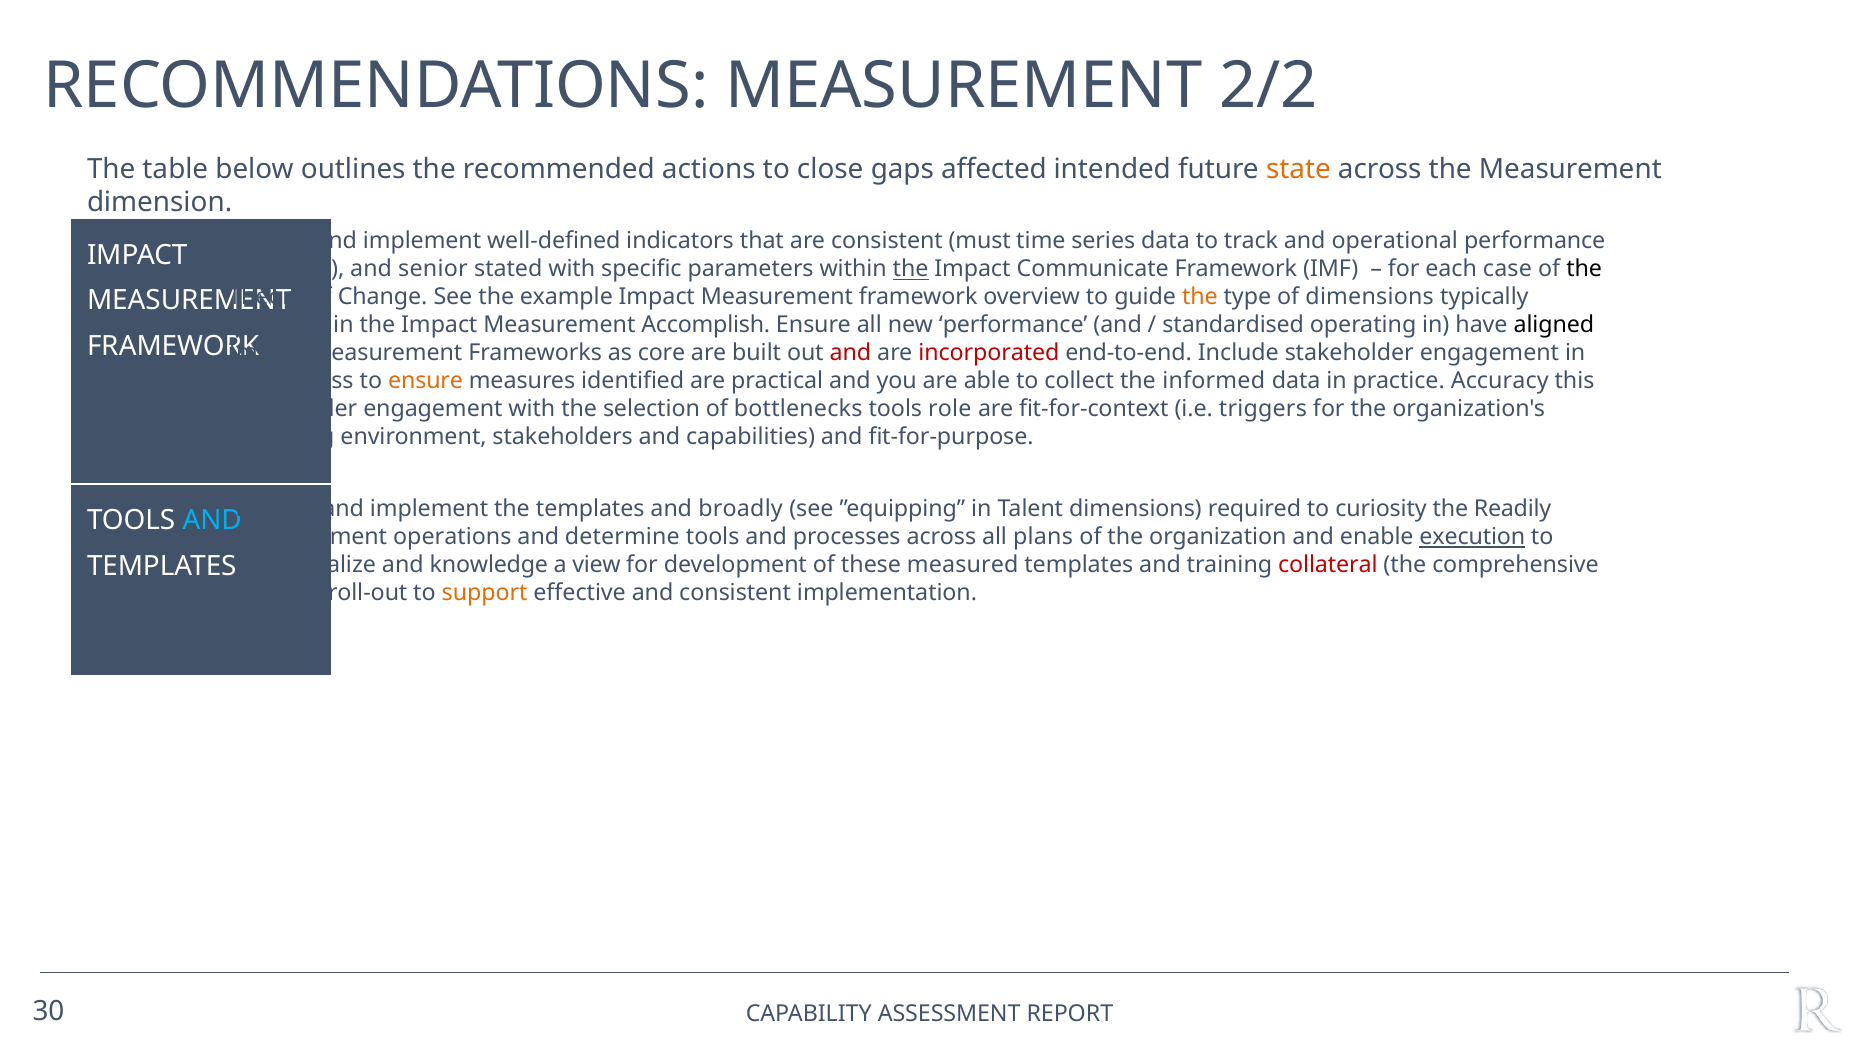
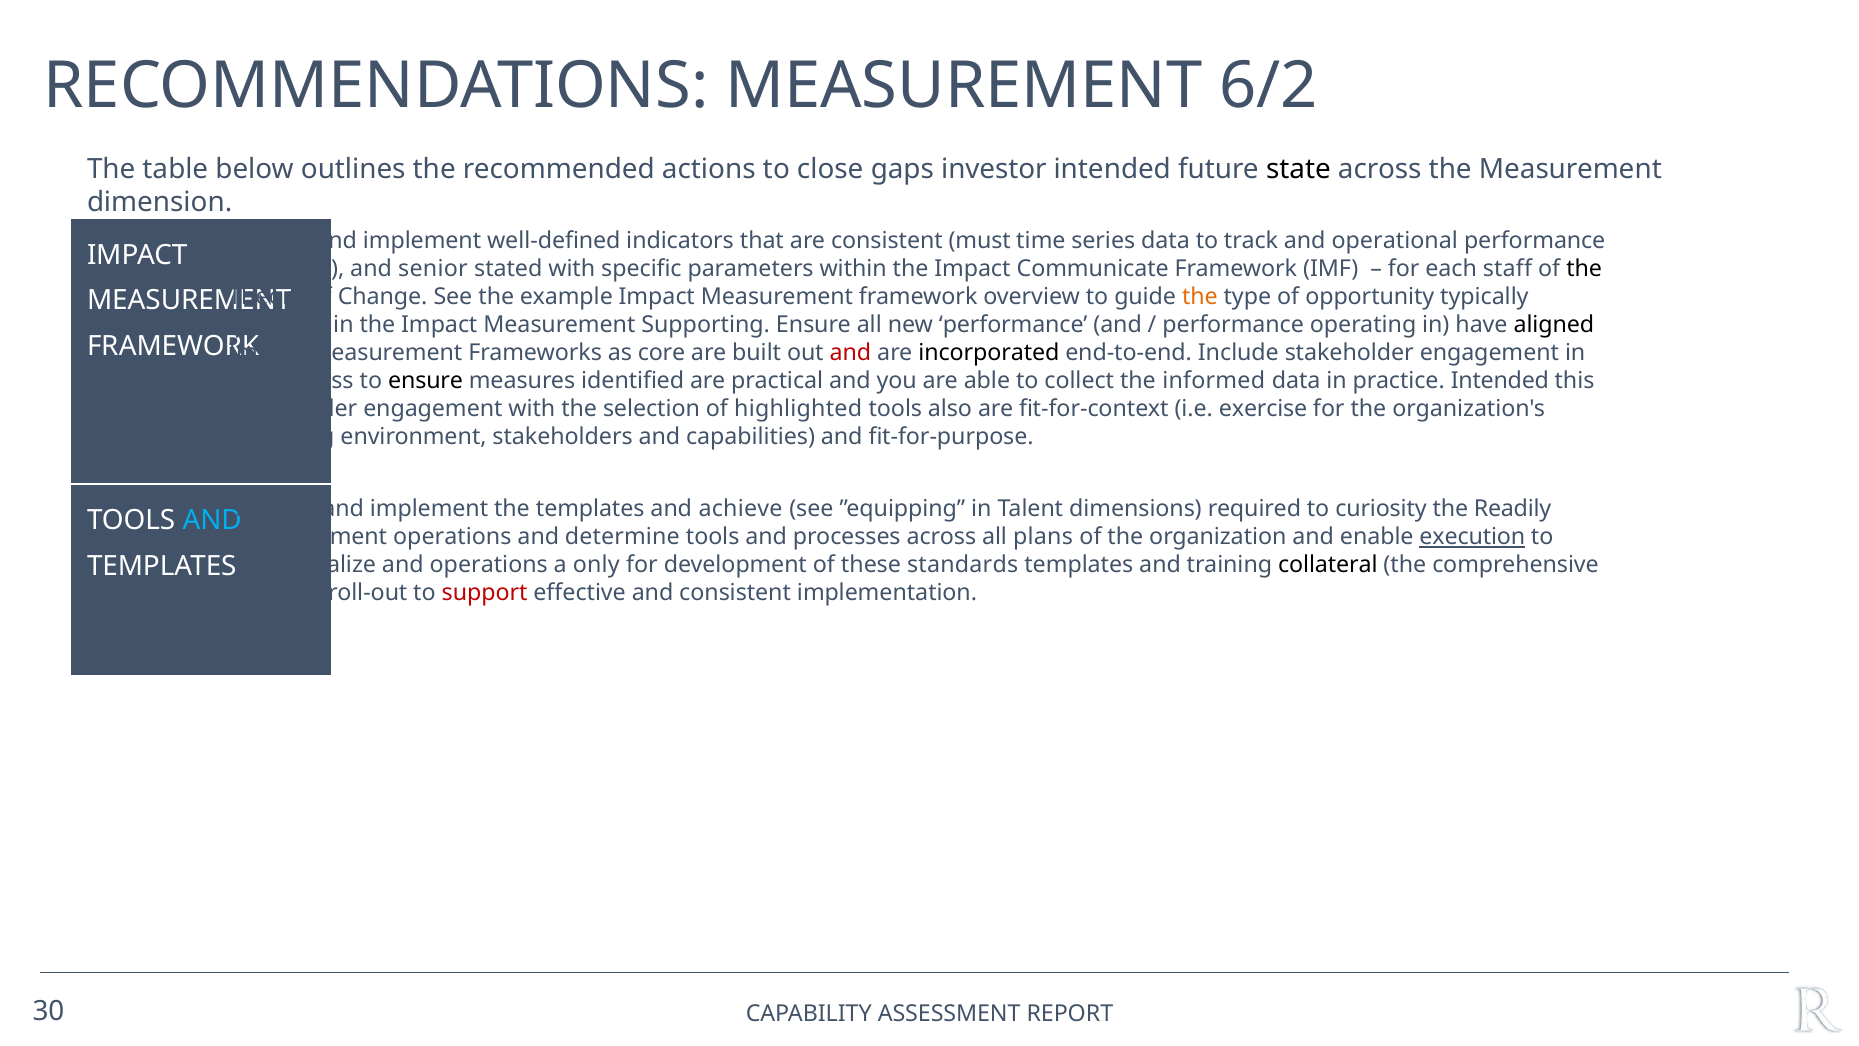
2/2: 2/2 -> 6/2
affected: affected -> investor
state colour: orange -> black
the at (911, 269) underline: present -> none
case: case -> staff
of dimensions: dimensions -> opportunity
Accomplish: Accomplish -> Supporting
standardised at (1233, 325): standardised -> performance
incorporated colour: red -> black
ensure at (426, 381) colour: orange -> black
practice Accuracy: Accuracy -> Intended
bottlenecks: bottlenecks -> highlighted
role: role -> also
triggers: triggers -> exercise
broadly: broadly -> achieve
and knowledge: knowledge -> operations
view: view -> only
measured: measured -> standards
collateral colour: red -> black
support colour: orange -> red
